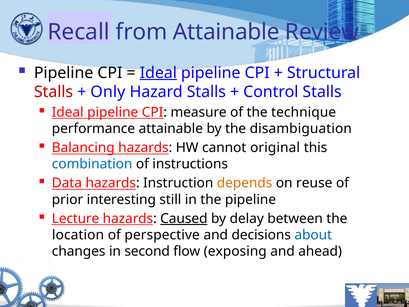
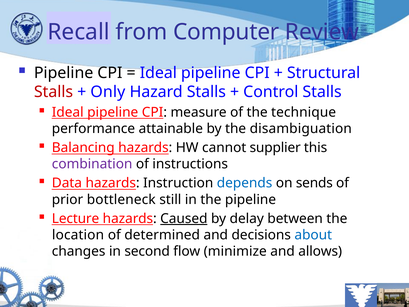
from Attainable: Attainable -> Computer
Ideal at (158, 73) underline: present -> none
original: original -> supplier
combination colour: blue -> purple
depends colour: orange -> blue
reuse: reuse -> sends
interesting: interesting -> bottleneck
perspective: perspective -> determined
exposing: exposing -> minimize
ahead: ahead -> allows
